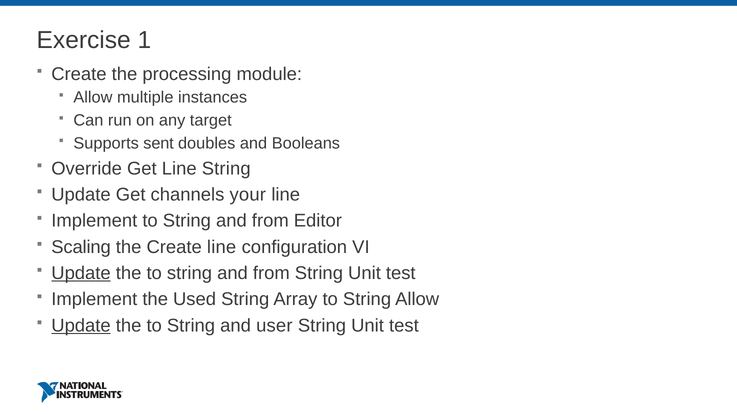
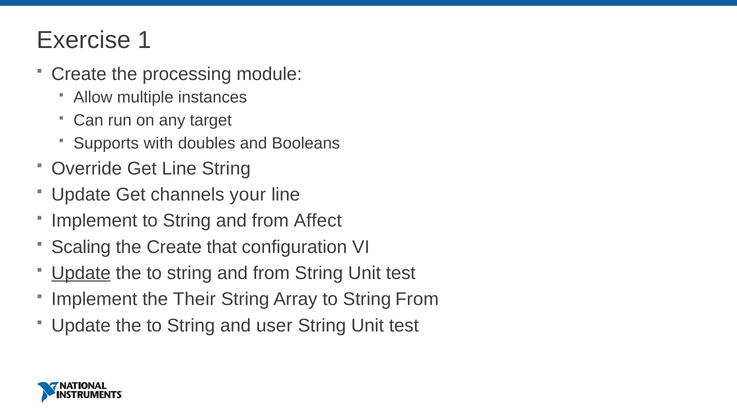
sent: sent -> with
Editor: Editor -> Affect
Create line: line -> that
Used: Used -> Their
String Allow: Allow -> From
Update at (81, 326) underline: present -> none
